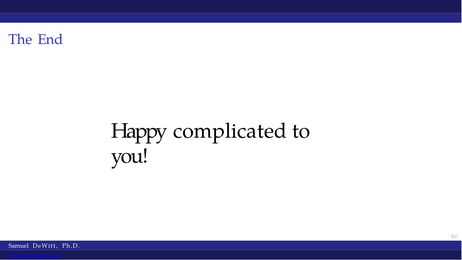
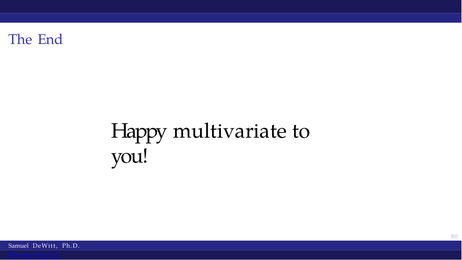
complicated: complicated -> multivariate
